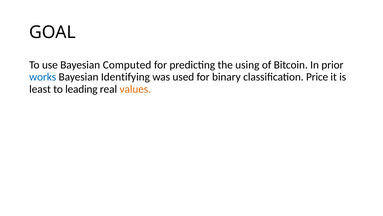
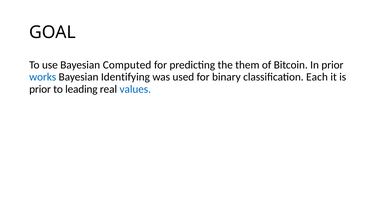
using: using -> them
Price: Price -> Each
least at (40, 89): least -> prior
values colour: orange -> blue
